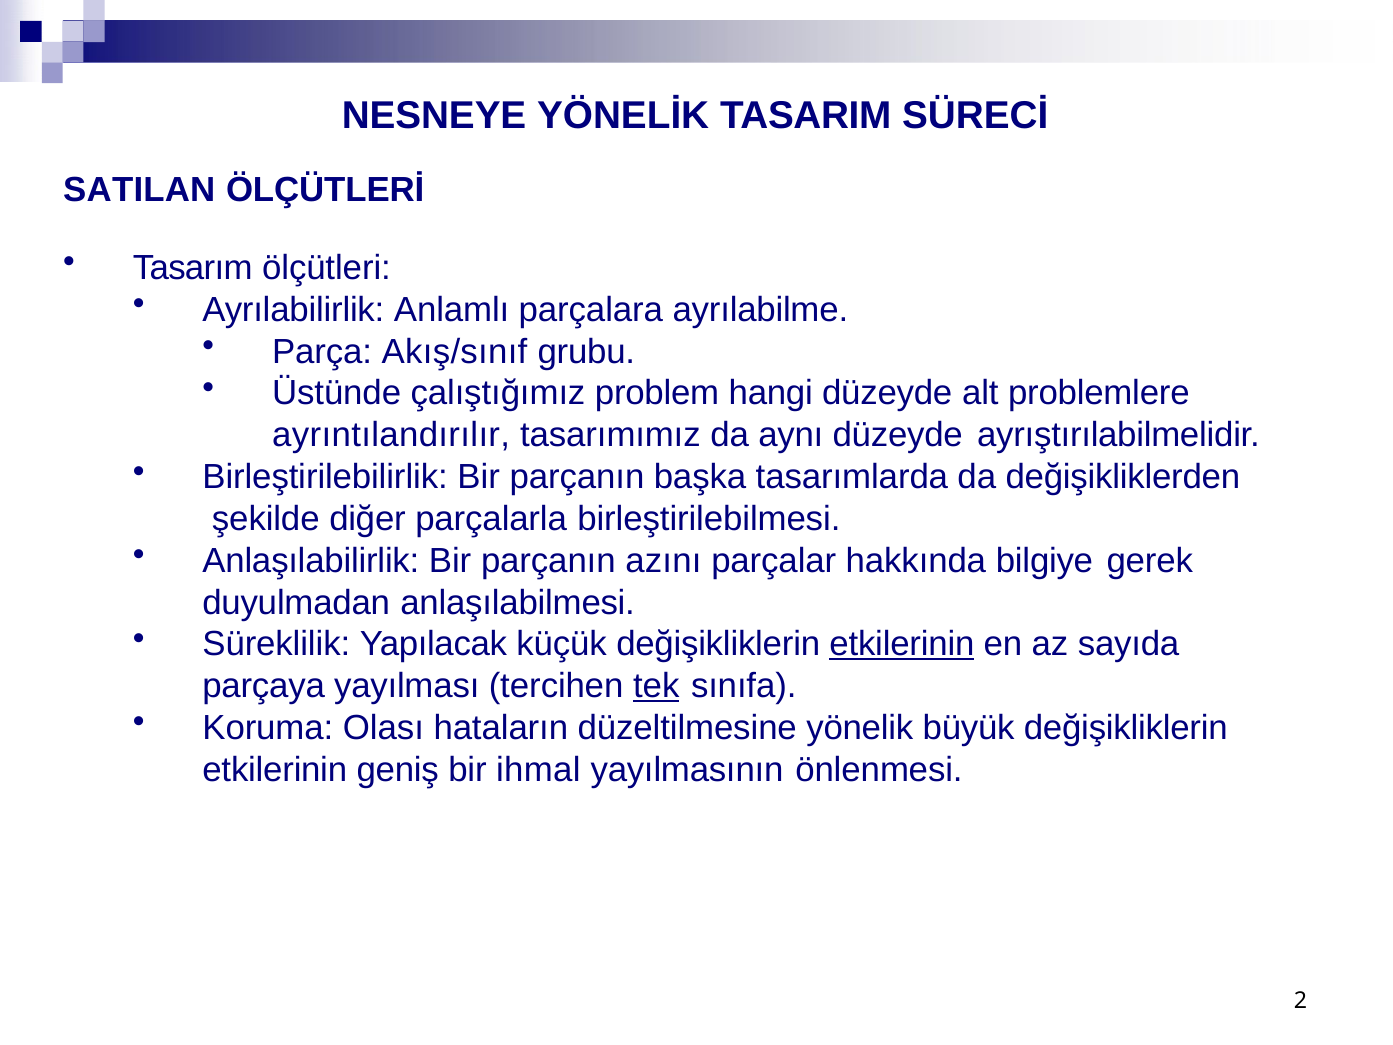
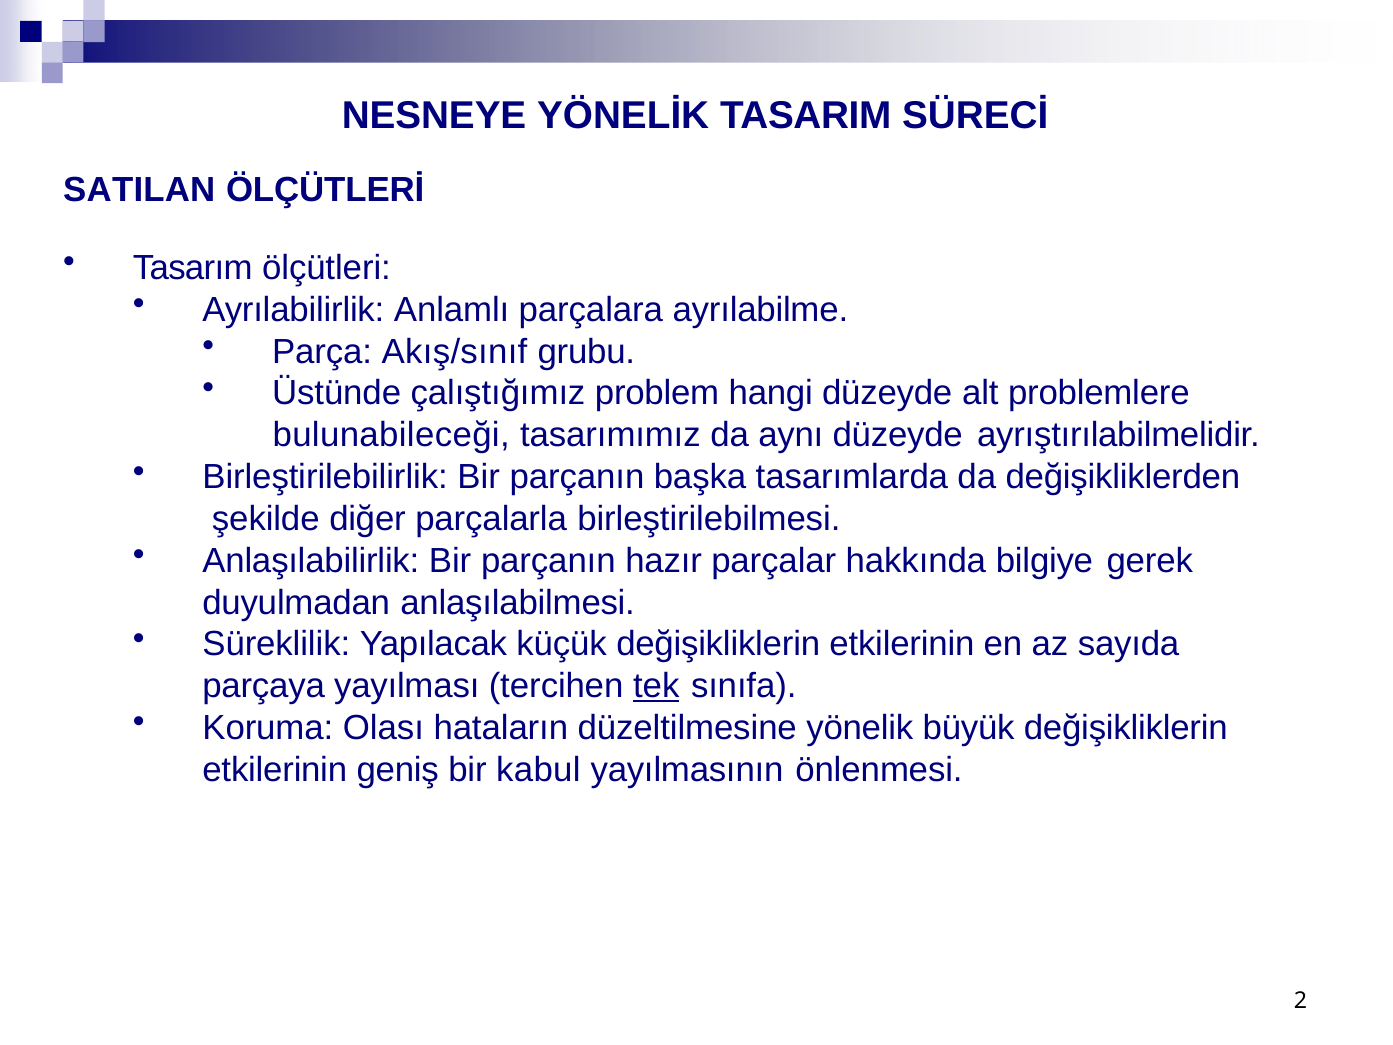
ayrıntılandırılır: ayrıntılandırılır -> bulunabileceği
azını: azını -> hazır
etkilerinin at (902, 644) underline: present -> none
ihmal: ihmal -> kabul
